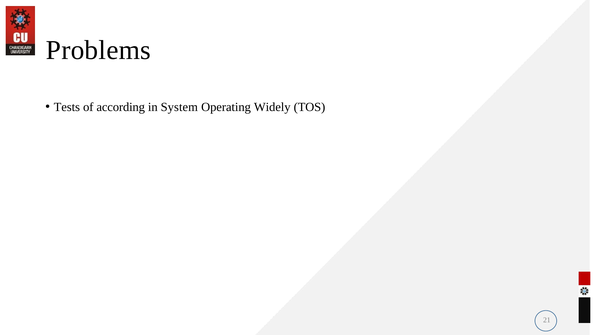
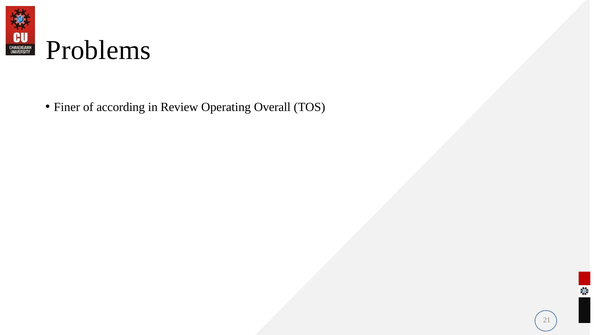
Tests: Tests -> Finer
System: System -> Review
Widely: Widely -> Overall
